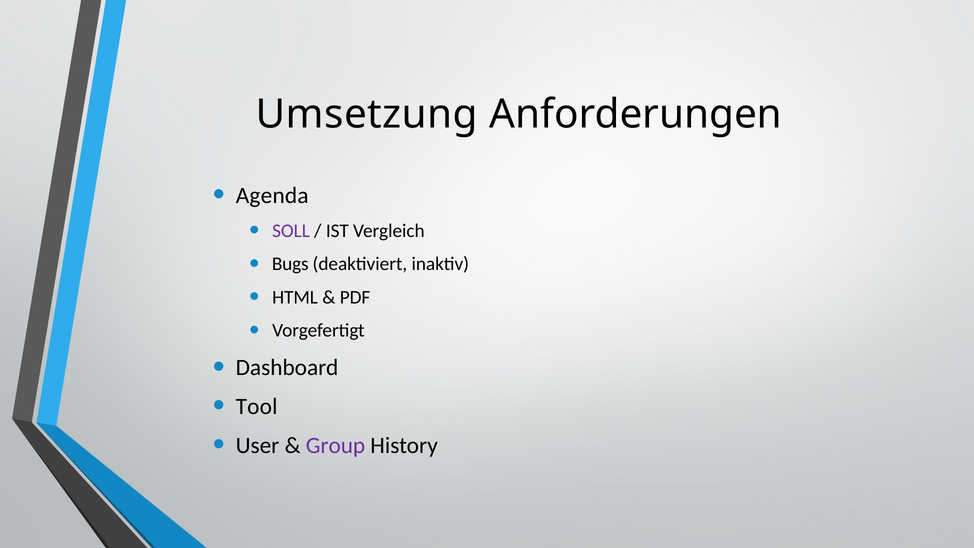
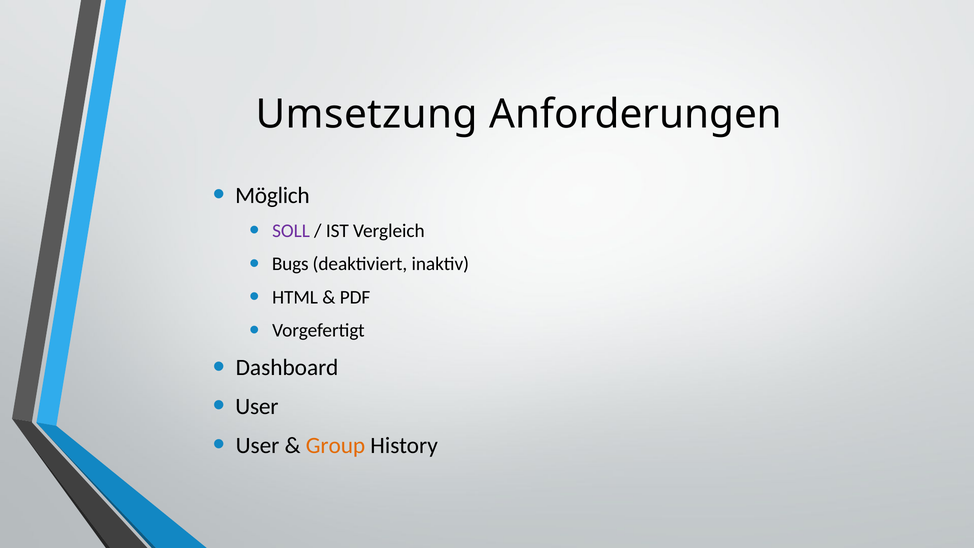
Agenda: Agenda -> Möglich
Tool at (257, 406): Tool -> User
Group colour: purple -> orange
